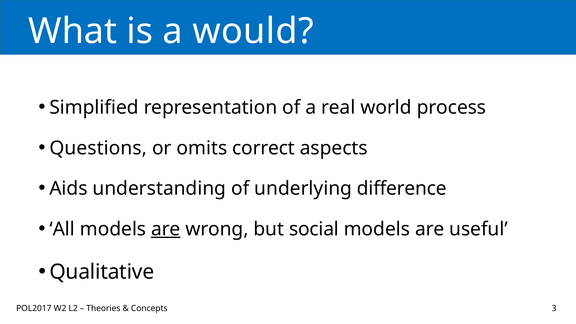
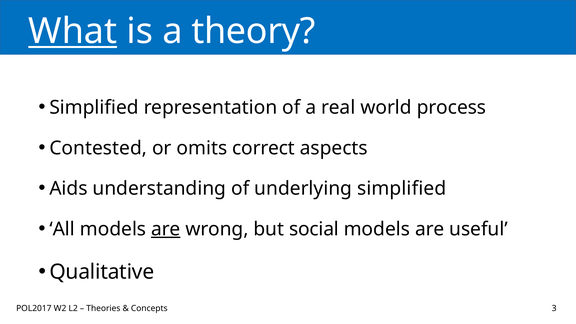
What underline: none -> present
would: would -> theory
Questions: Questions -> Contested
underlying difference: difference -> simplified
